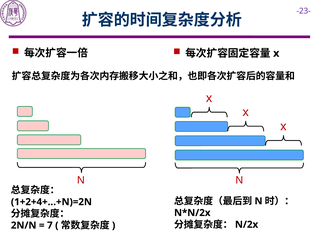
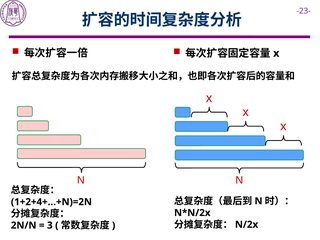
7: 7 -> 3
